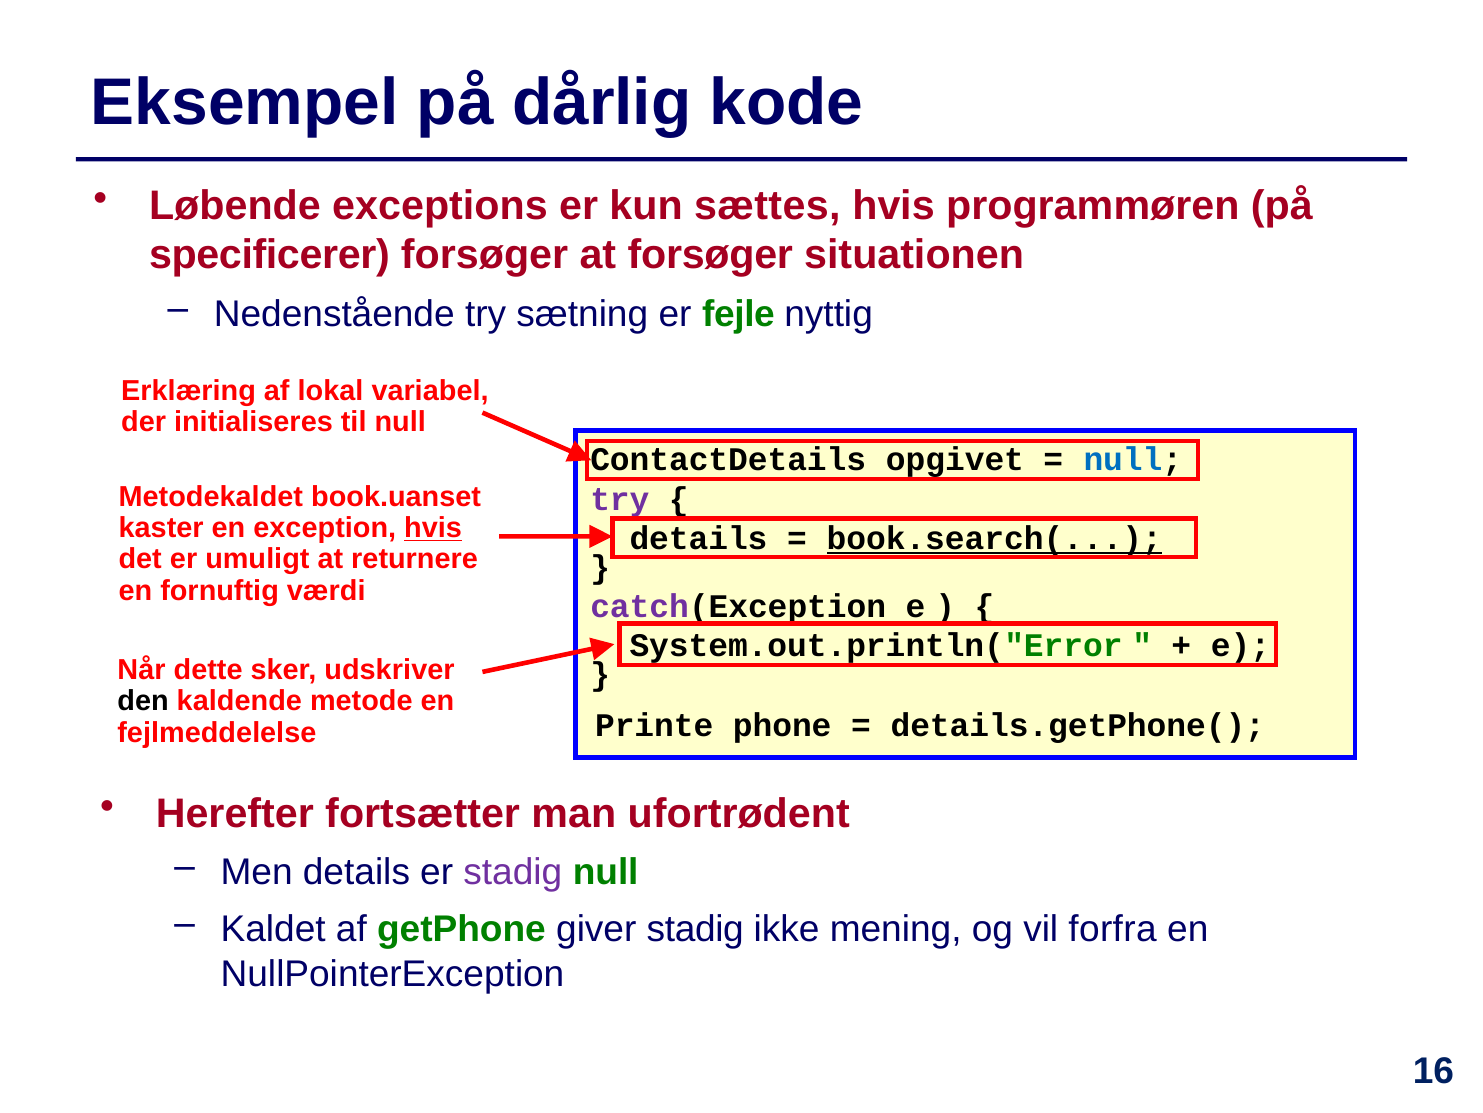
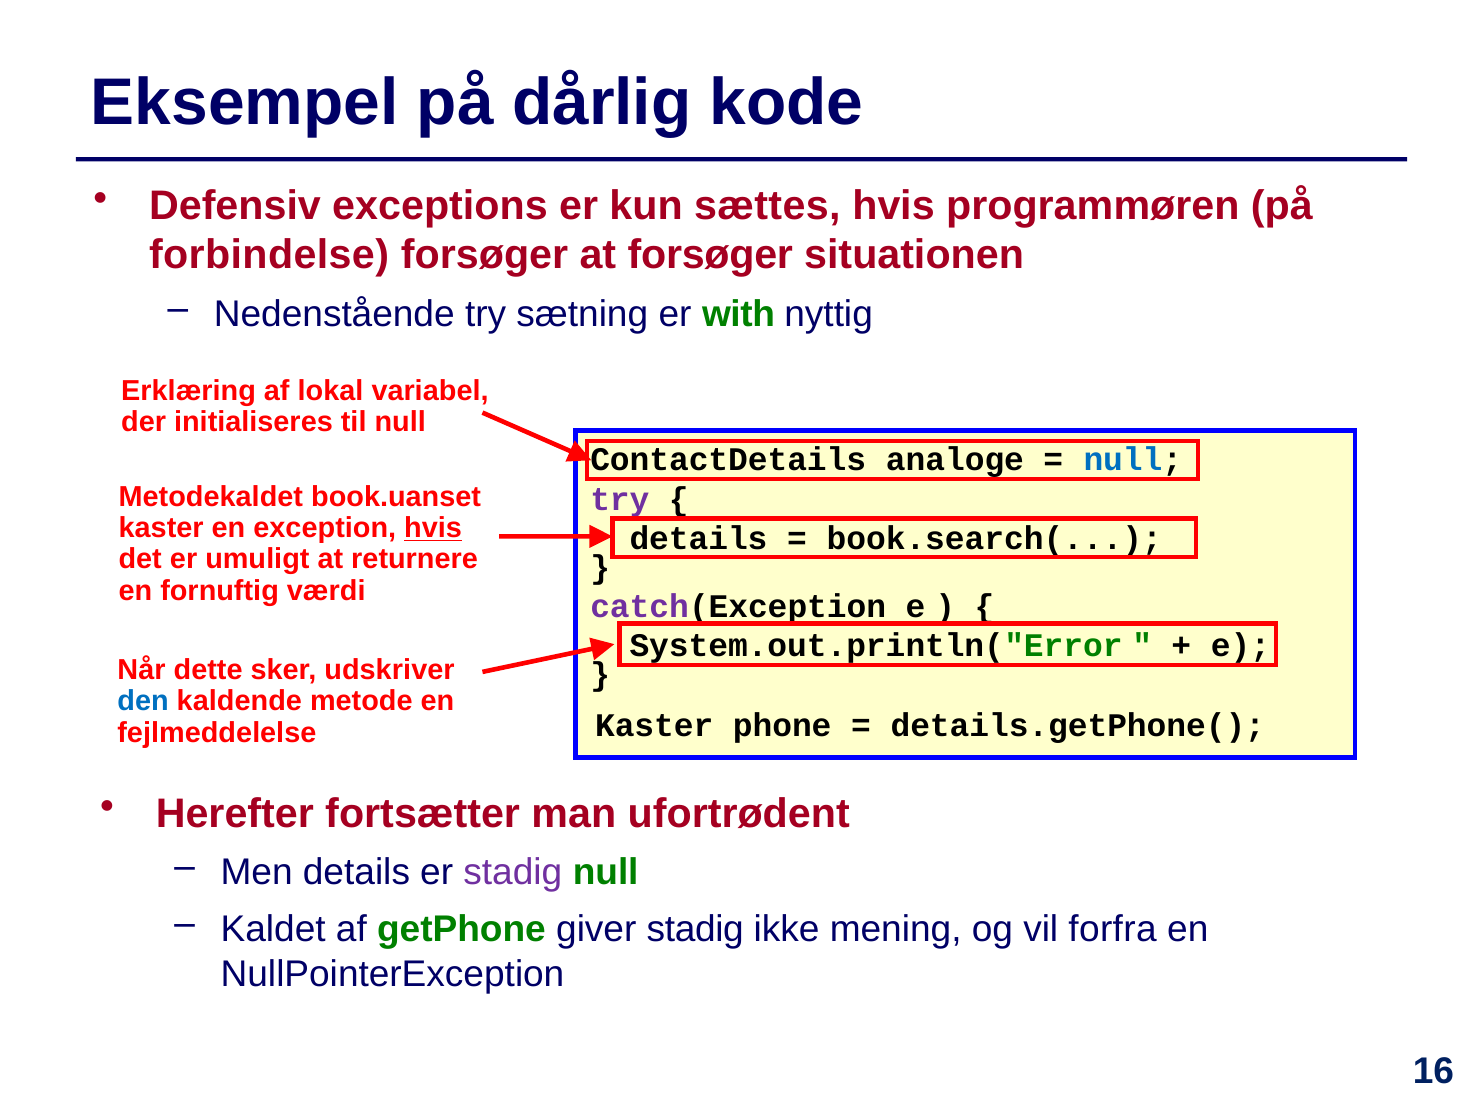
Løbende: Løbende -> Defensiv
specificerer: specificerer -> forbindelse
fejle: fejle -> with
opgivet: opgivet -> analoge
book.search( underline: present -> none
den colour: black -> blue
Printe at (654, 725): Printe -> Kaster
